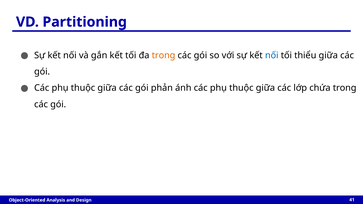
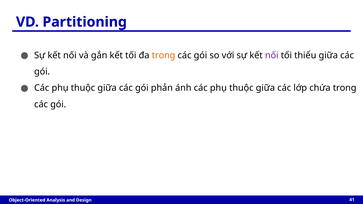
nối at (272, 55) colour: blue -> purple
